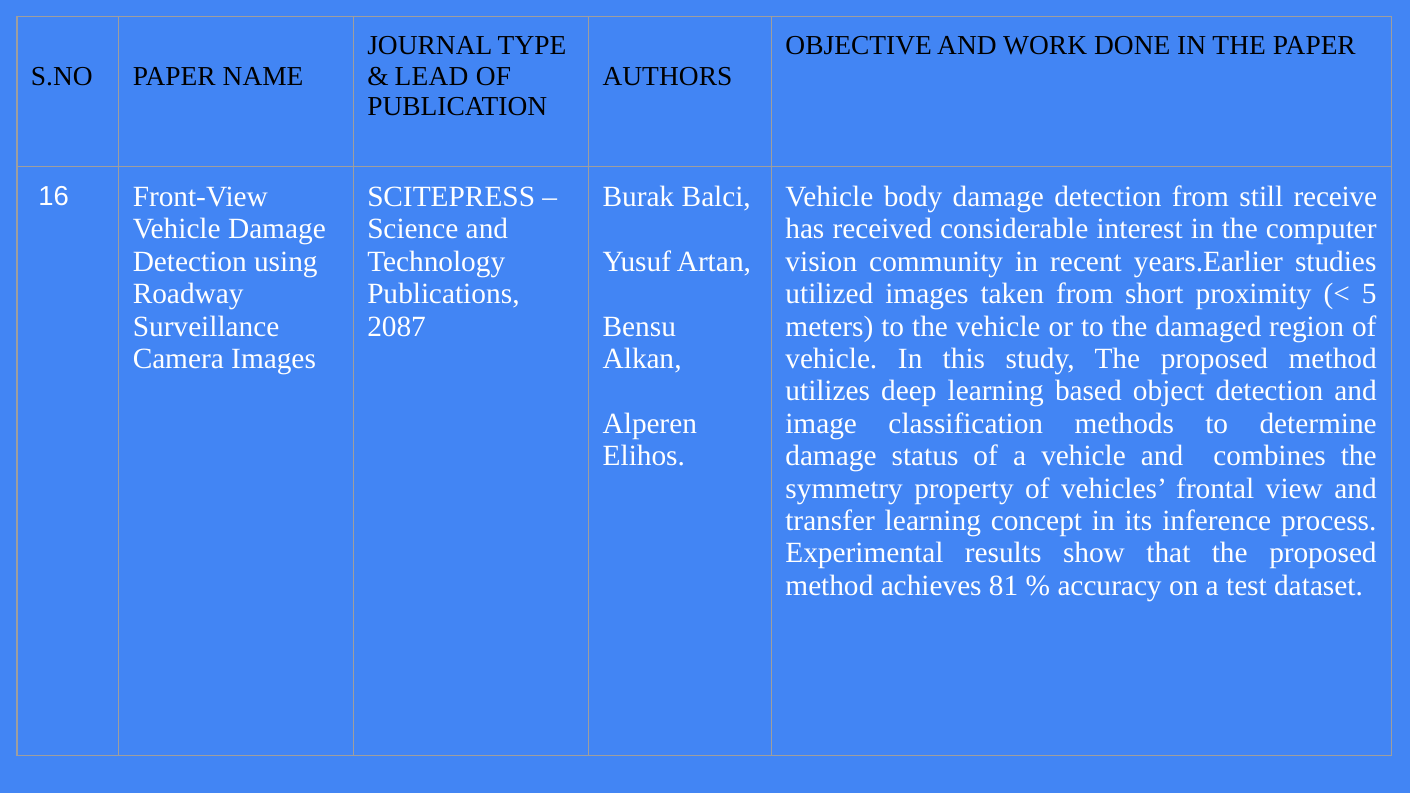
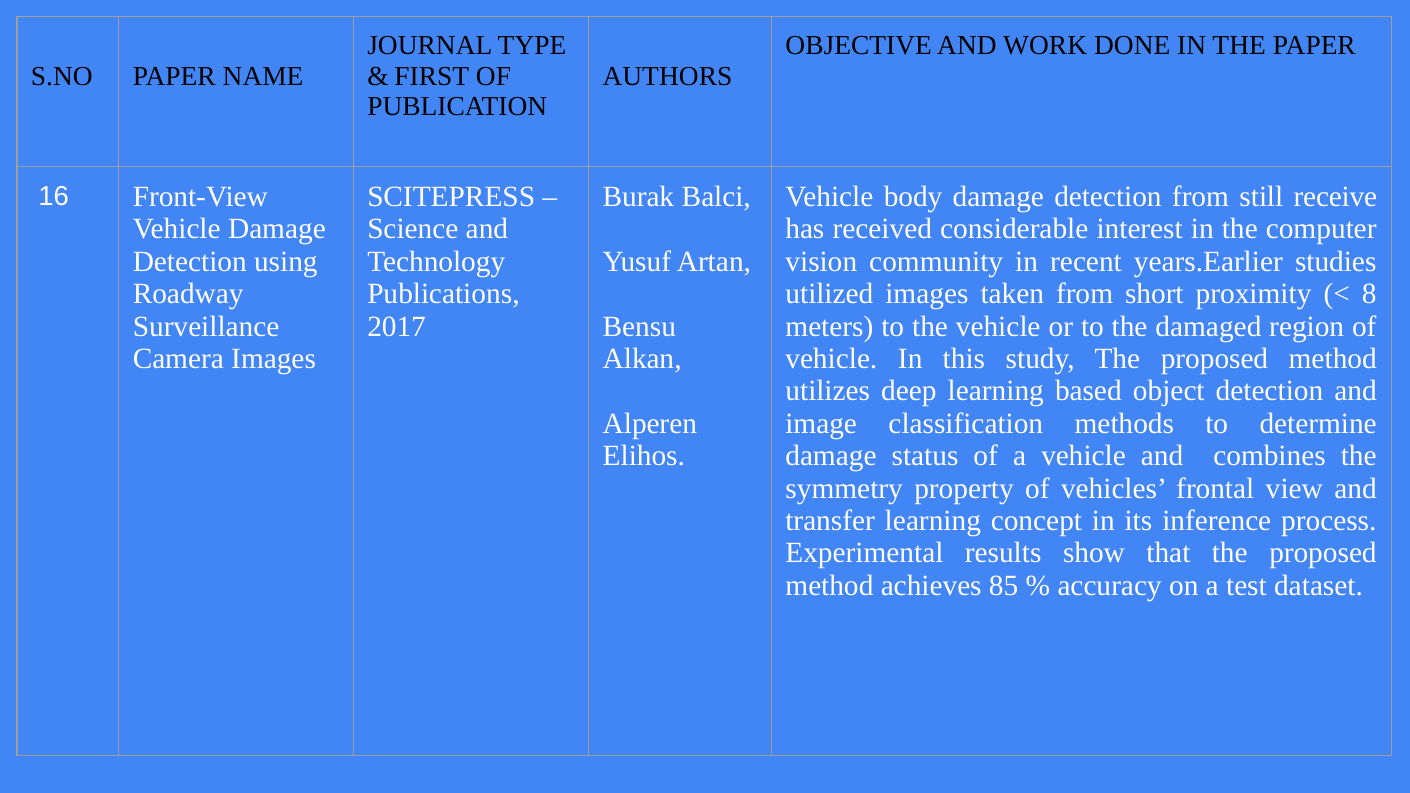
LEAD: LEAD -> FIRST
5: 5 -> 8
2087: 2087 -> 2017
81: 81 -> 85
